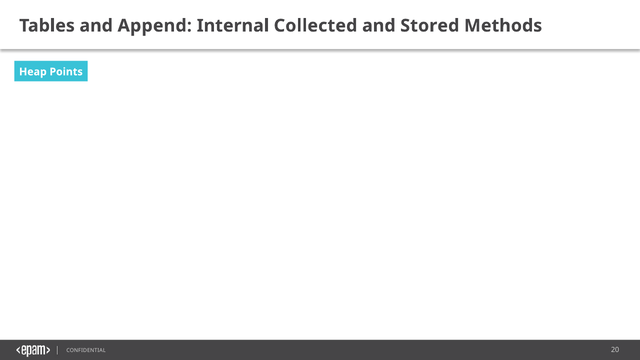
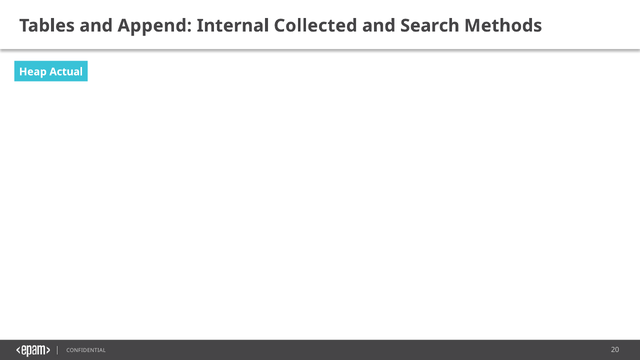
Stored: Stored -> Search
Points: Points -> Actual
